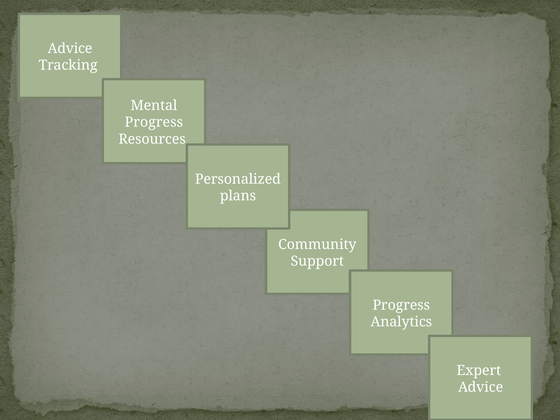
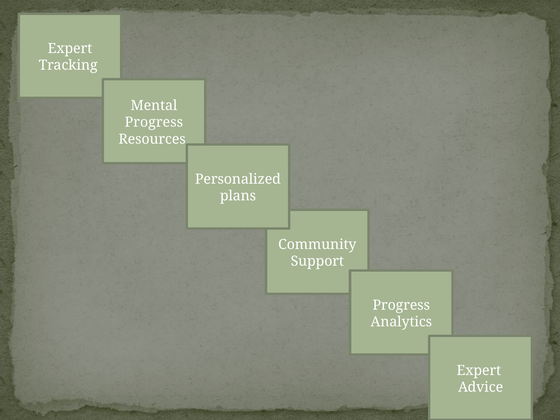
Advice at (70, 49): Advice -> Expert
